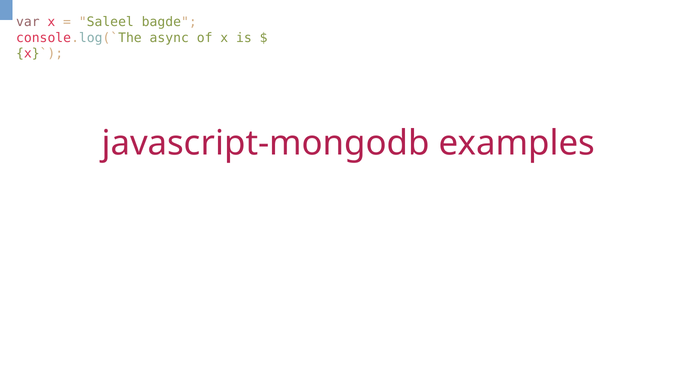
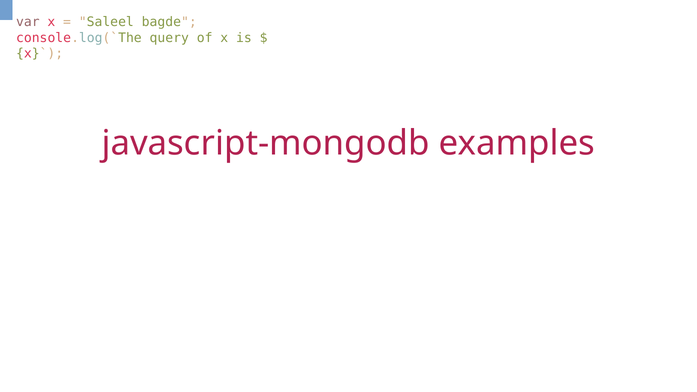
async: async -> query
